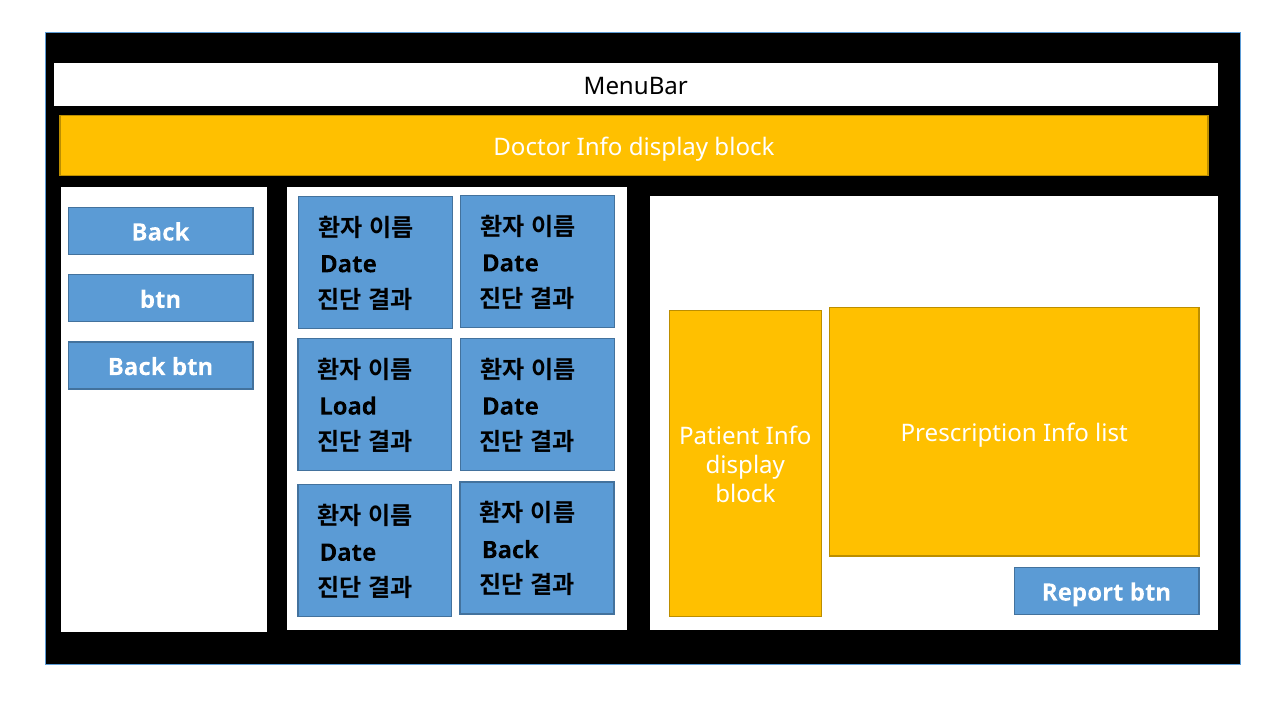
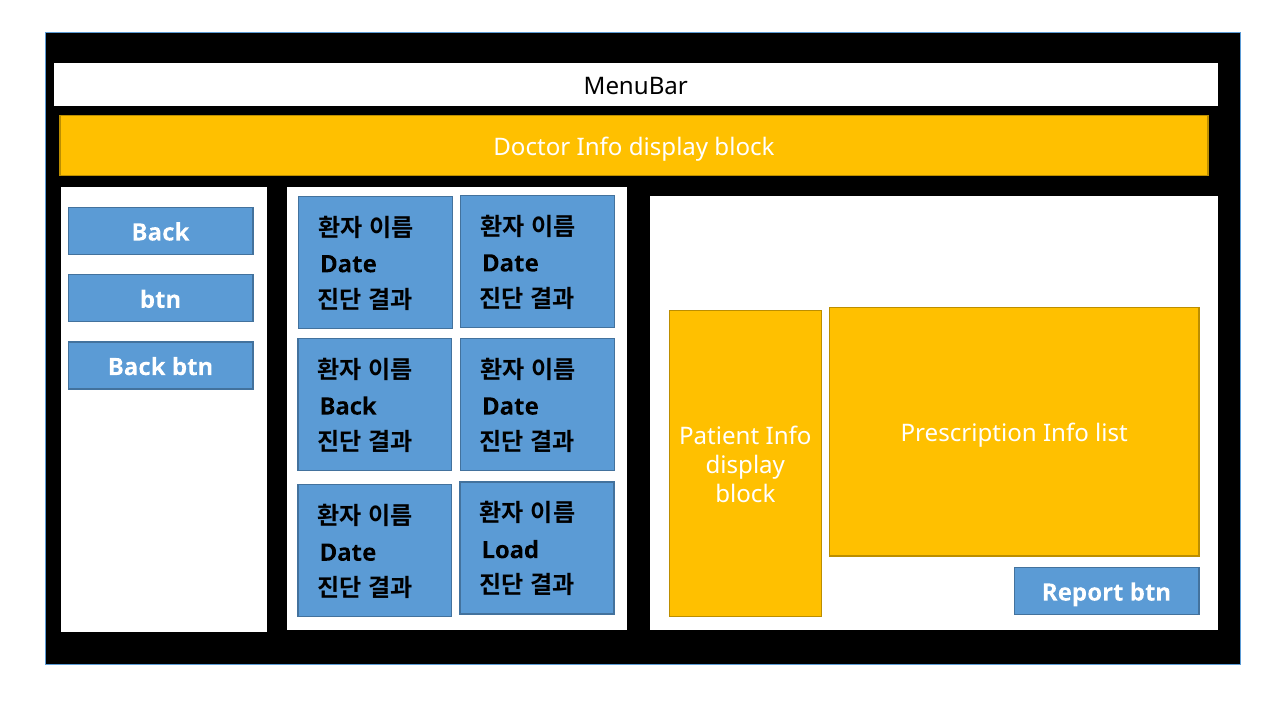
Load at (348, 407): Load -> Back
Back at (510, 551): Back -> Load
